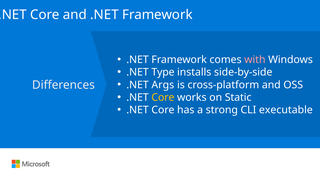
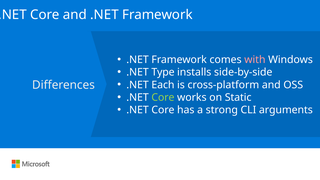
Args: Args -> Each
Core at (163, 97) colour: yellow -> light green
executable: executable -> arguments
